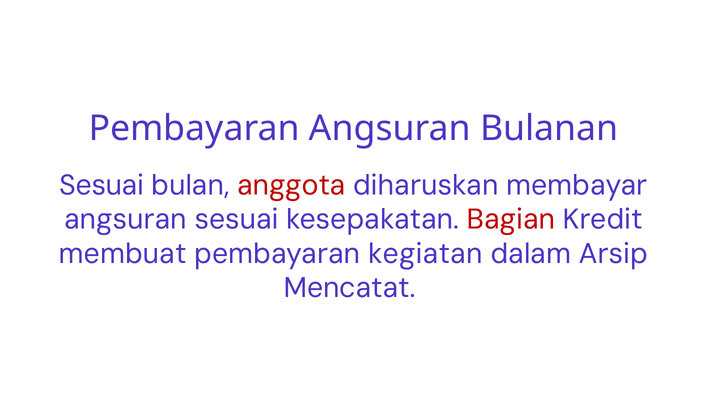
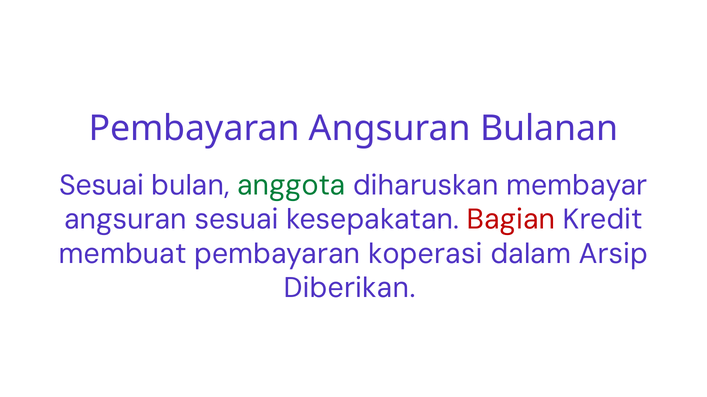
anggota colour: red -> green
kegiatan: kegiatan -> koperasi
Mencatat: Mencatat -> Diberikan
